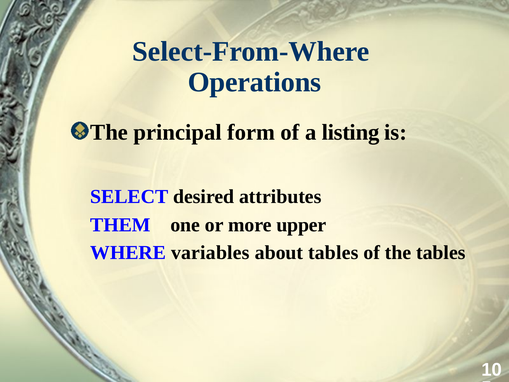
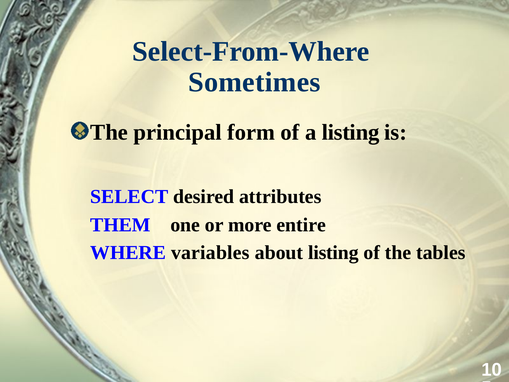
Operations: Operations -> Sometimes
upper: upper -> entire
about tables: tables -> listing
